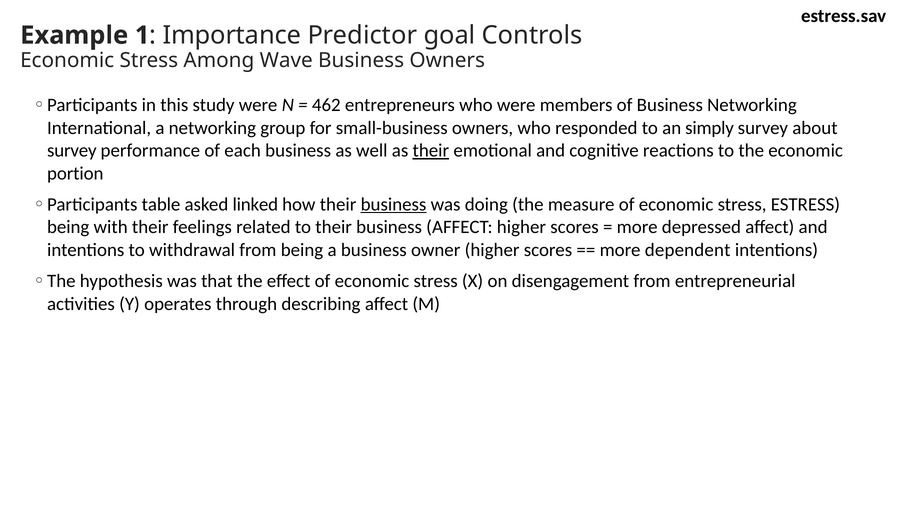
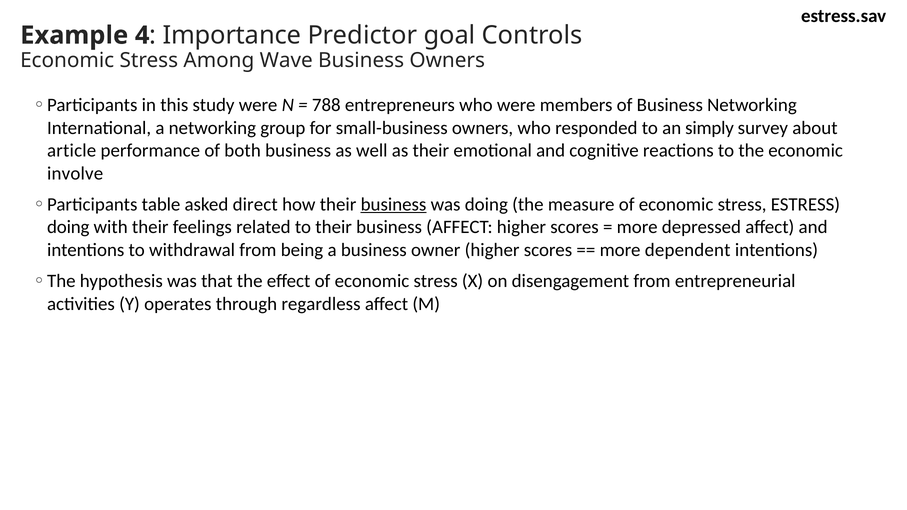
1: 1 -> 4
462: 462 -> 788
survey at (72, 151): survey -> article
each: each -> both
their at (431, 151) underline: present -> none
portion: portion -> involve
linked: linked -> direct
being at (68, 227): being -> doing
describing: describing -> regardless
